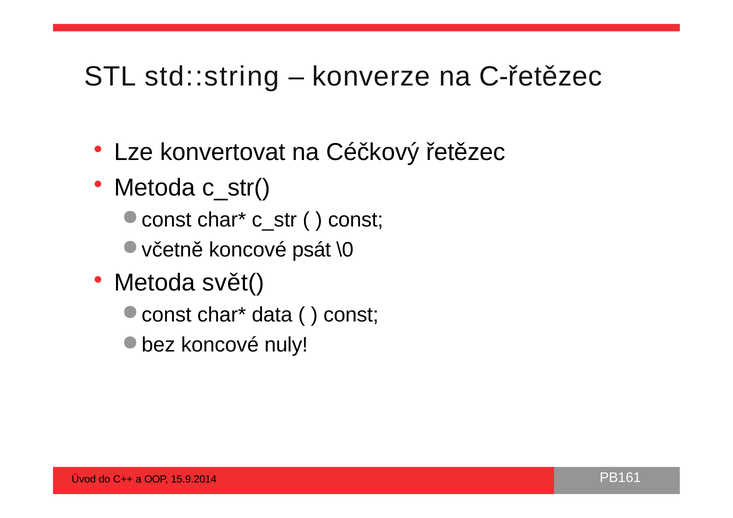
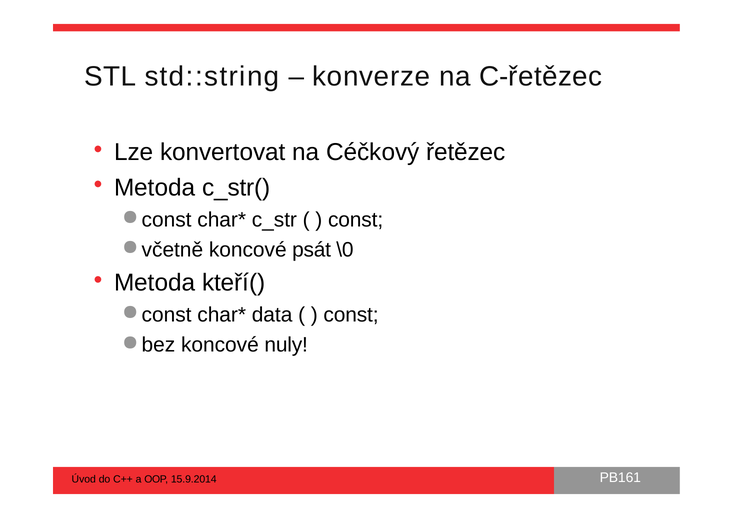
svět(: svět( -> kteří(
